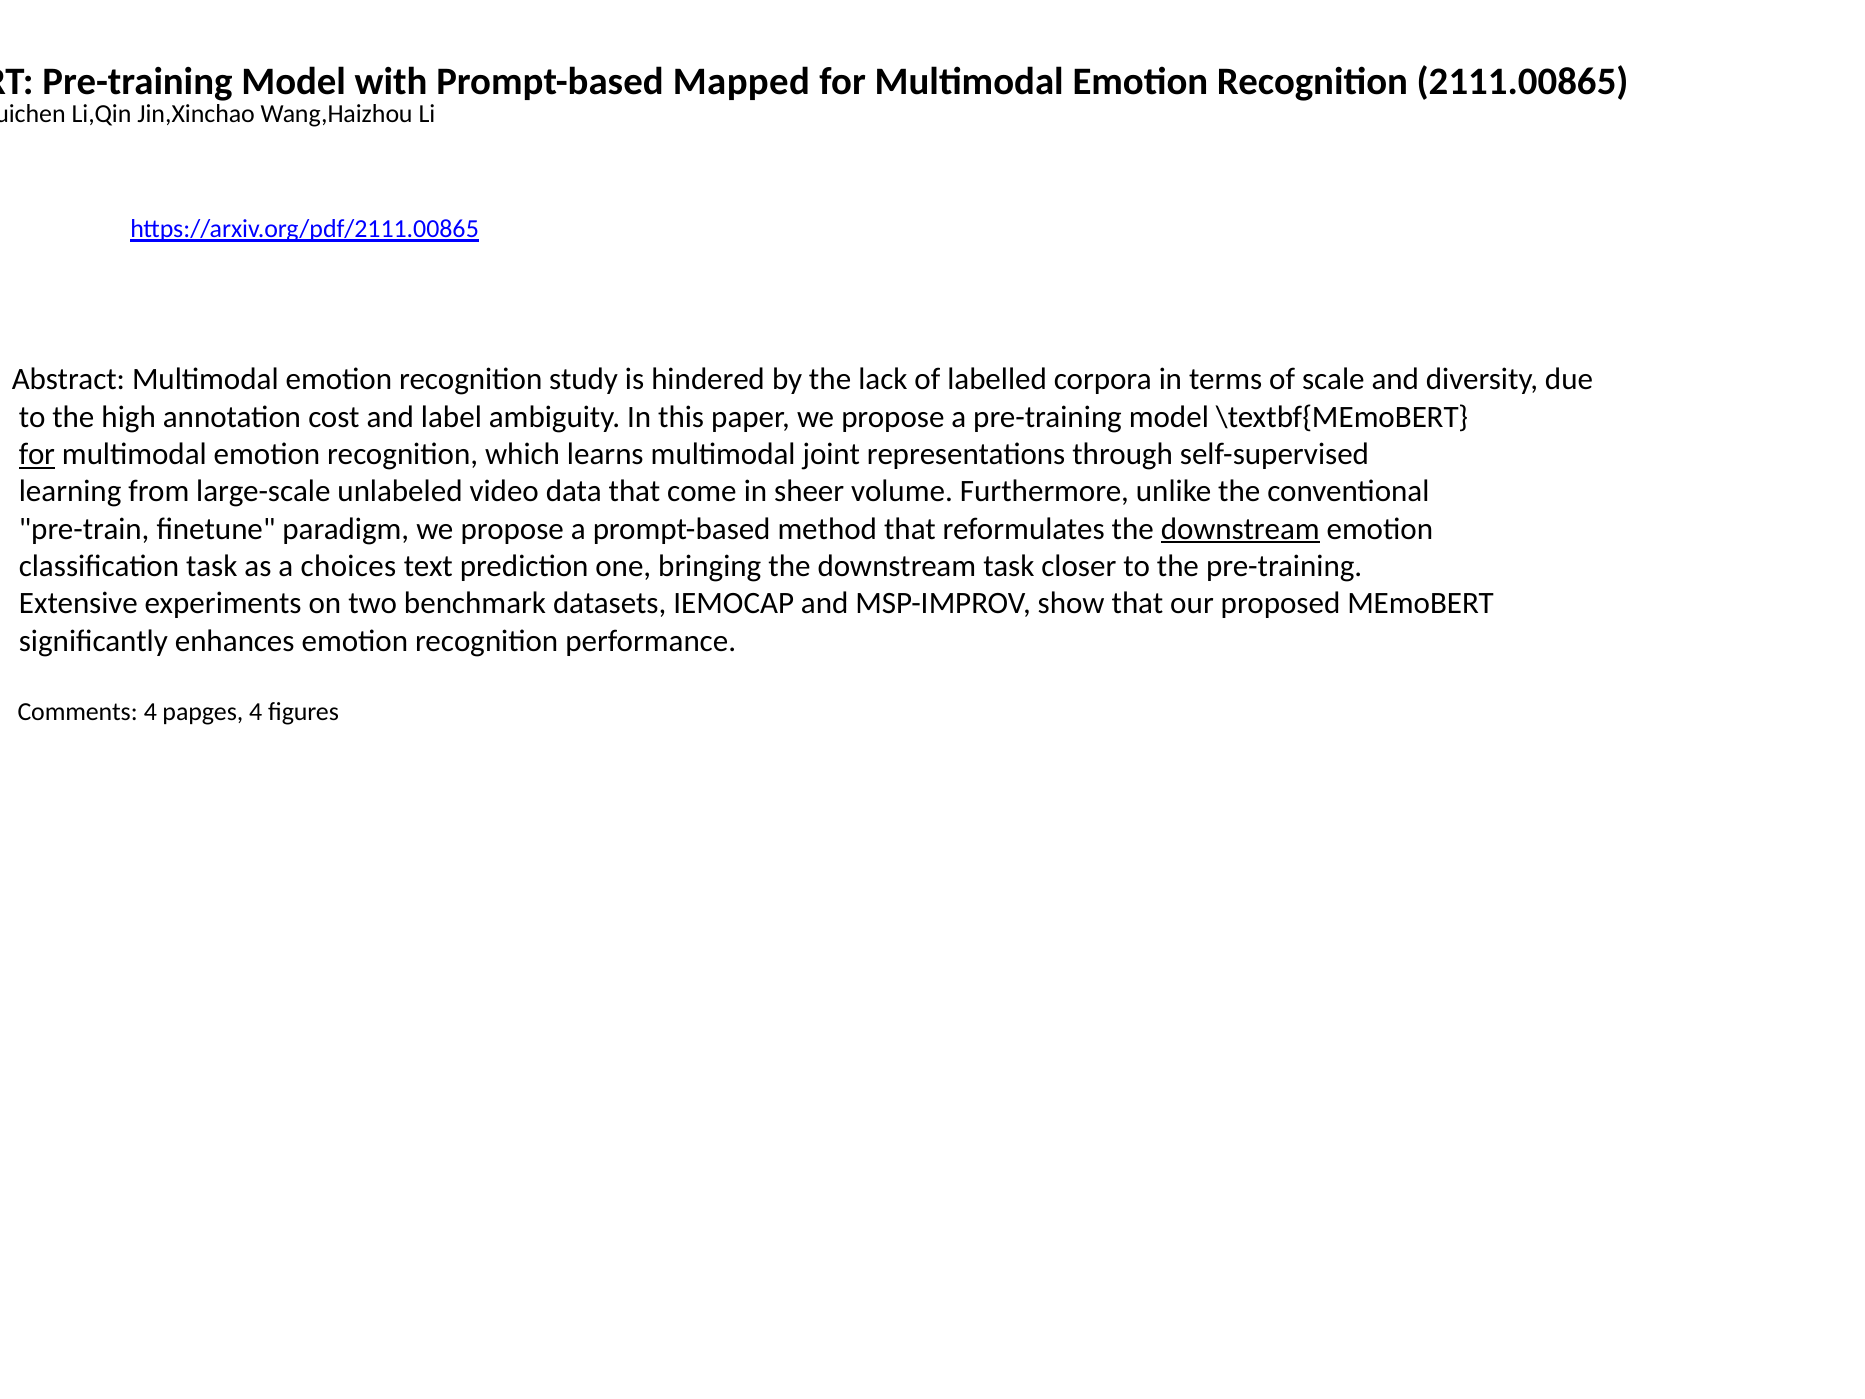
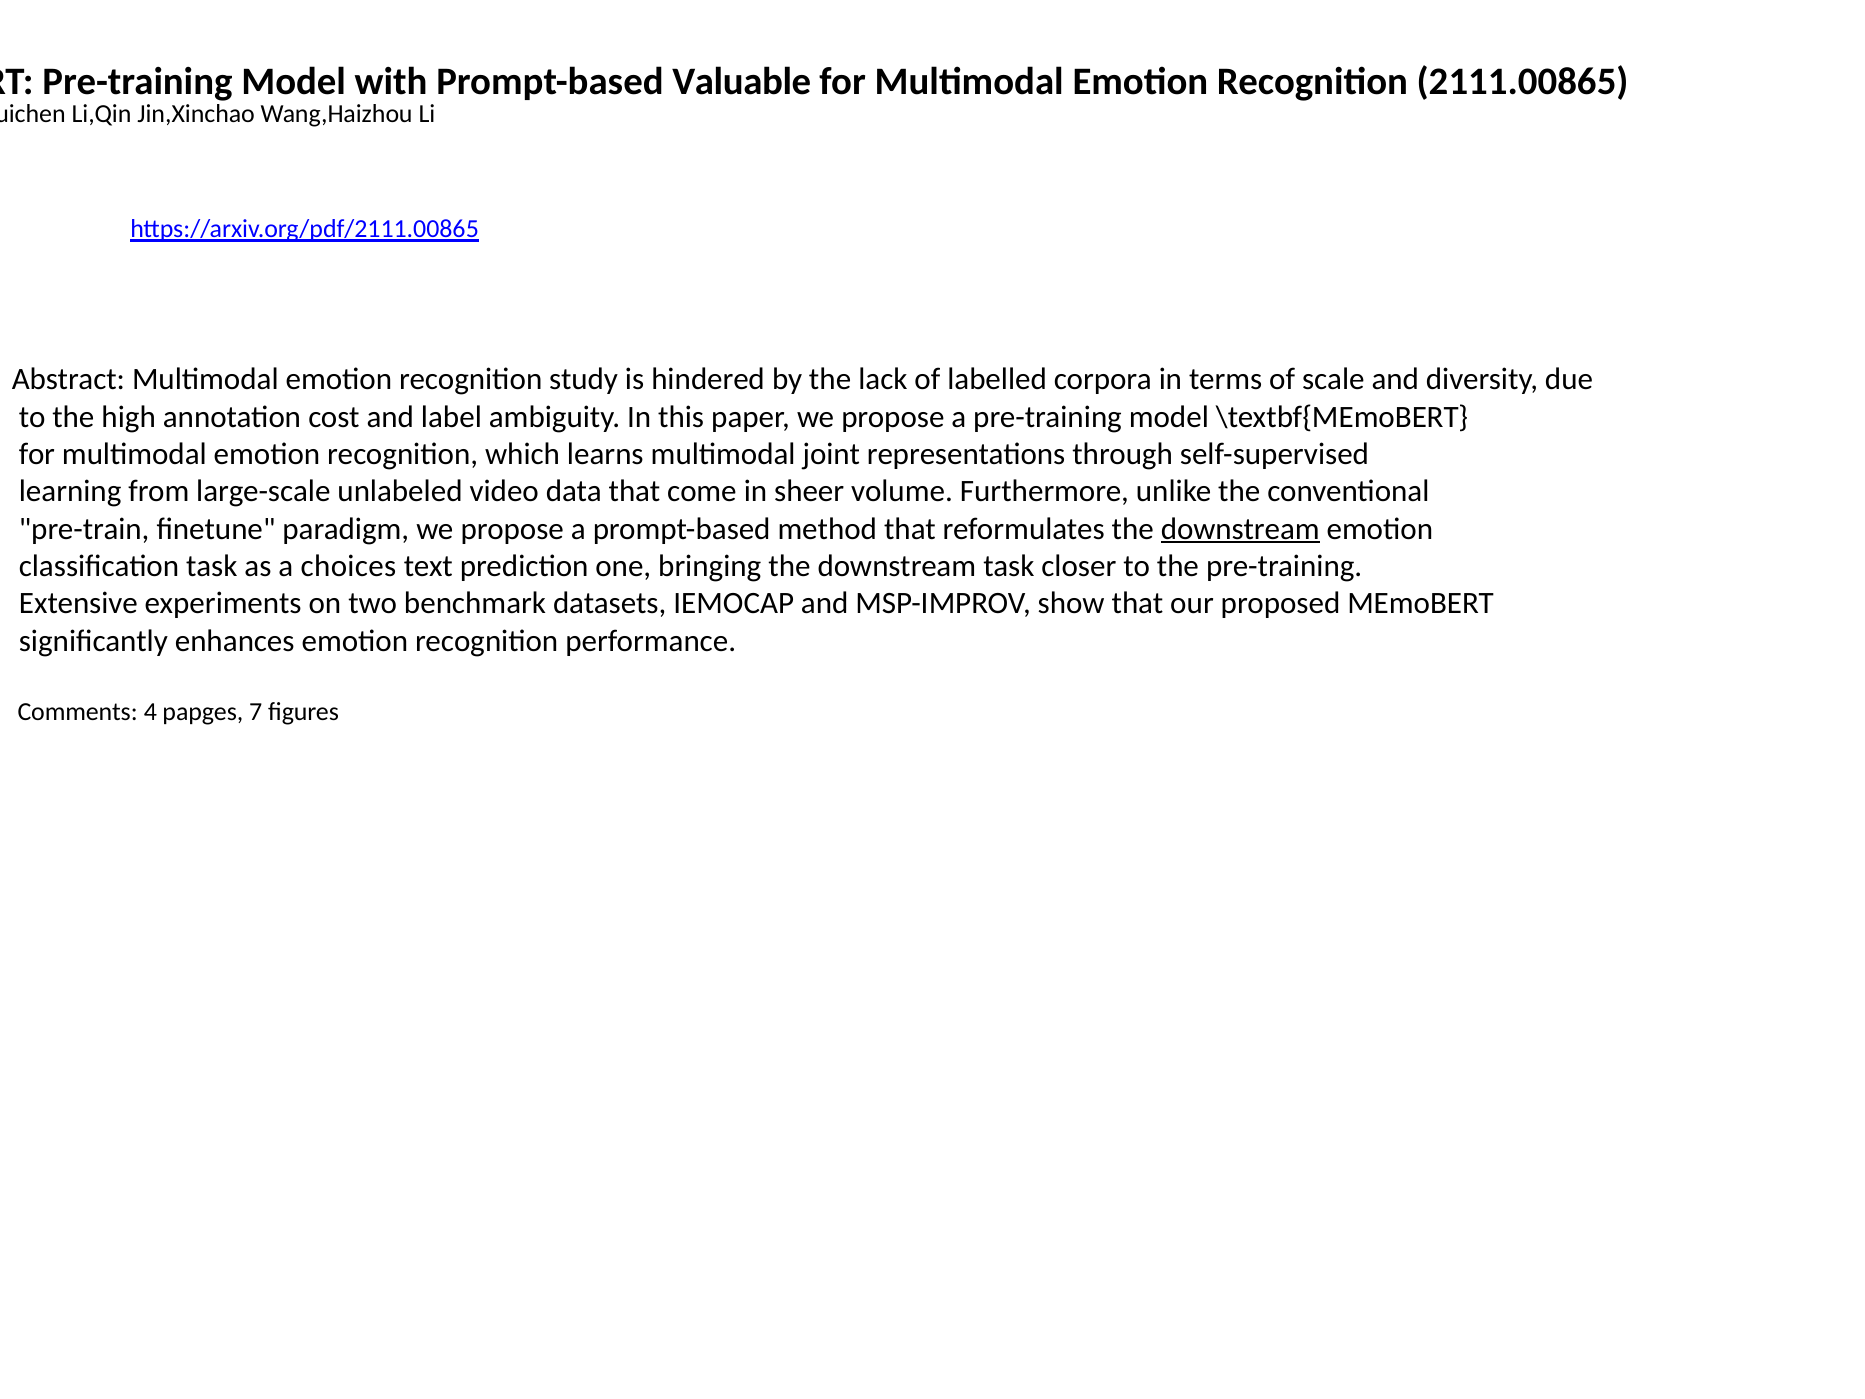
Mapped: Mapped -> Valuable
for at (37, 454) underline: present -> none
papges 4: 4 -> 7
